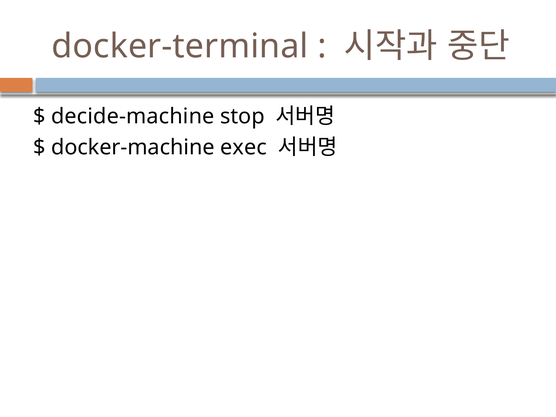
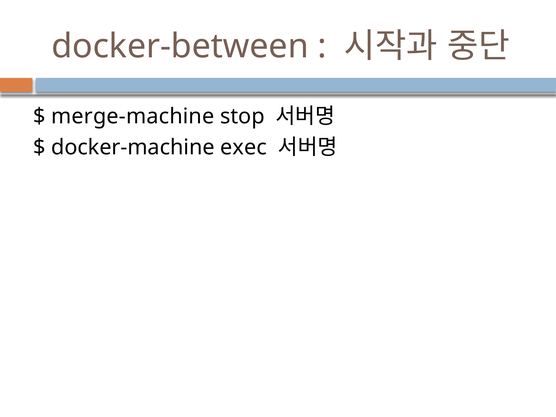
docker-terminal: docker-terminal -> docker-between
decide-machine: decide-machine -> merge-machine
